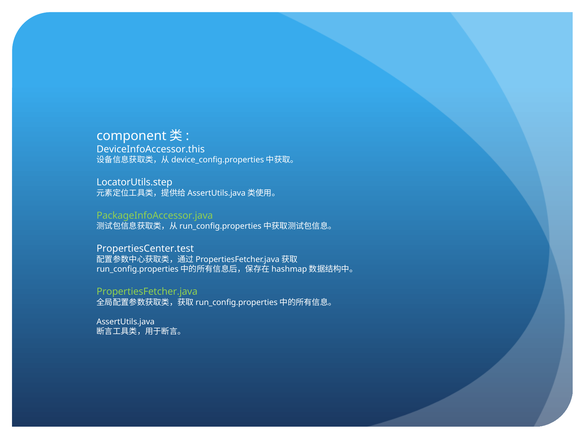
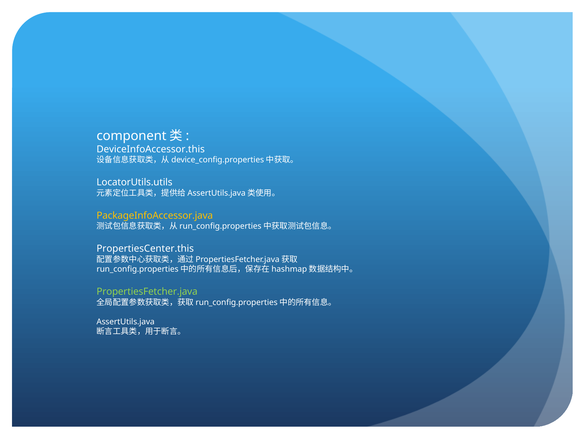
LocatorUtils.step: LocatorUtils.step -> LocatorUtils.utils
PackageInfoAccessor.java colour: light green -> yellow
PropertiesCenter.test: PropertiesCenter.test -> PropertiesCenter.this
